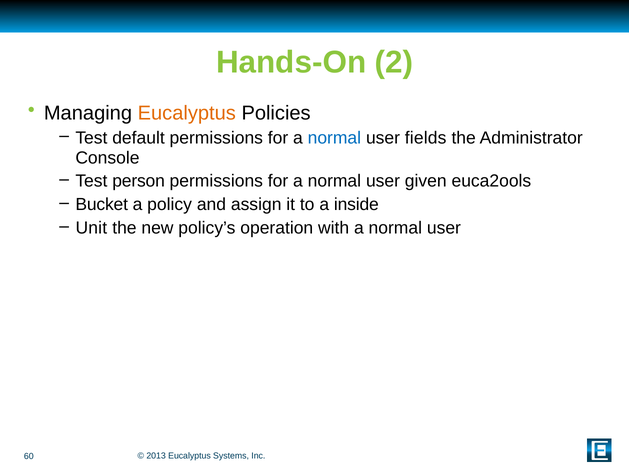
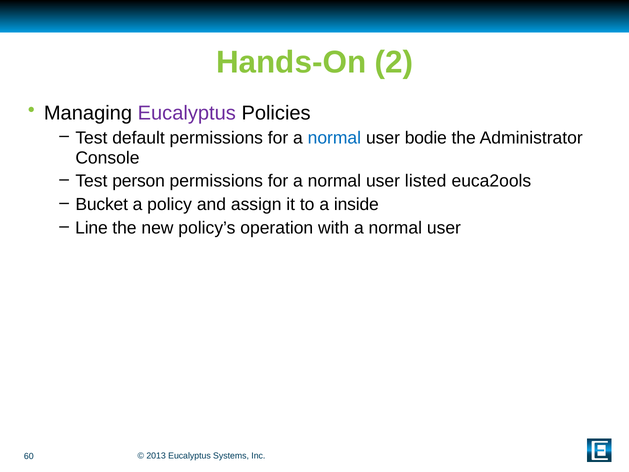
Eucalyptus at (187, 113) colour: orange -> purple
fields: fields -> bodie
given: given -> listed
Unit: Unit -> Line
